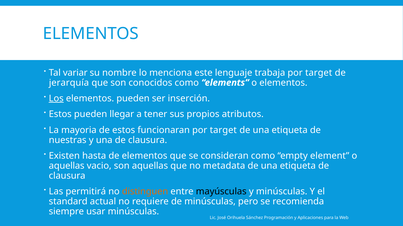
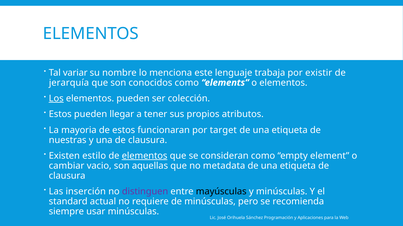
trabaja por target: target -> existir
inserción: inserción -> colección
hasta: hasta -> estilo
elementos at (145, 156) underline: none -> present
aquellas at (67, 166): aquellas -> cambiar
permitirá: permitirá -> inserción
distinguen colour: orange -> purple
